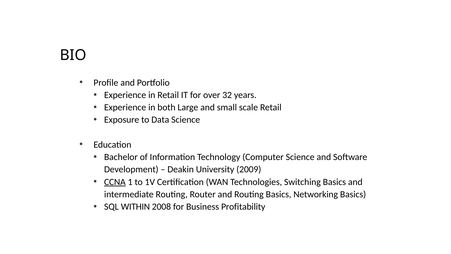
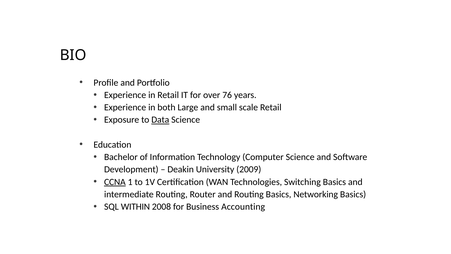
32: 32 -> 76
Data underline: none -> present
Profitability: Profitability -> Accounting
